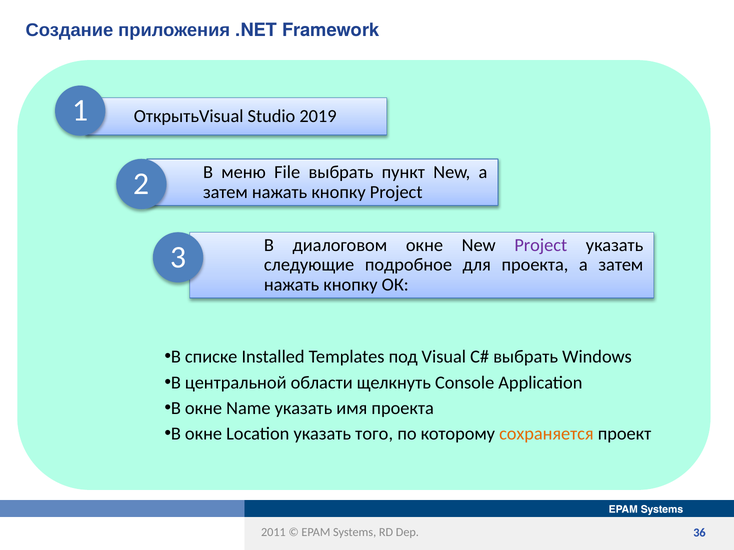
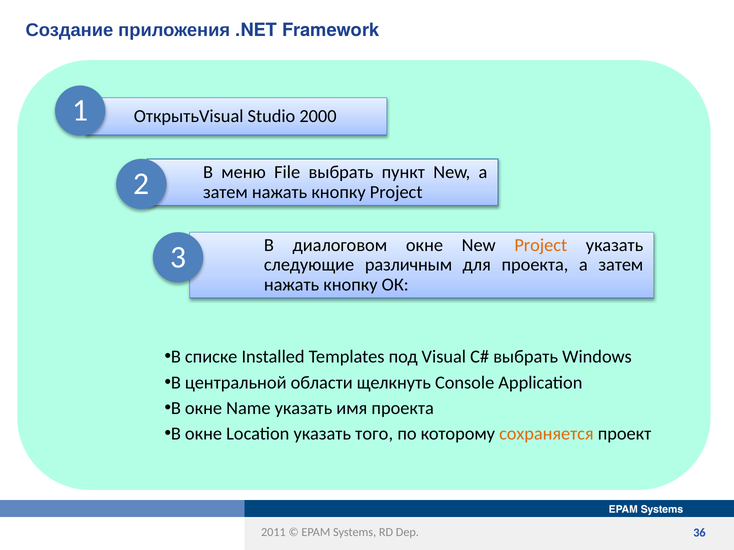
2019: 2019 -> 2000
Project at (541, 245) colour: purple -> orange
подробное: подробное -> различным
